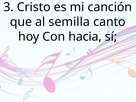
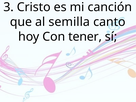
hacia: hacia -> tener
